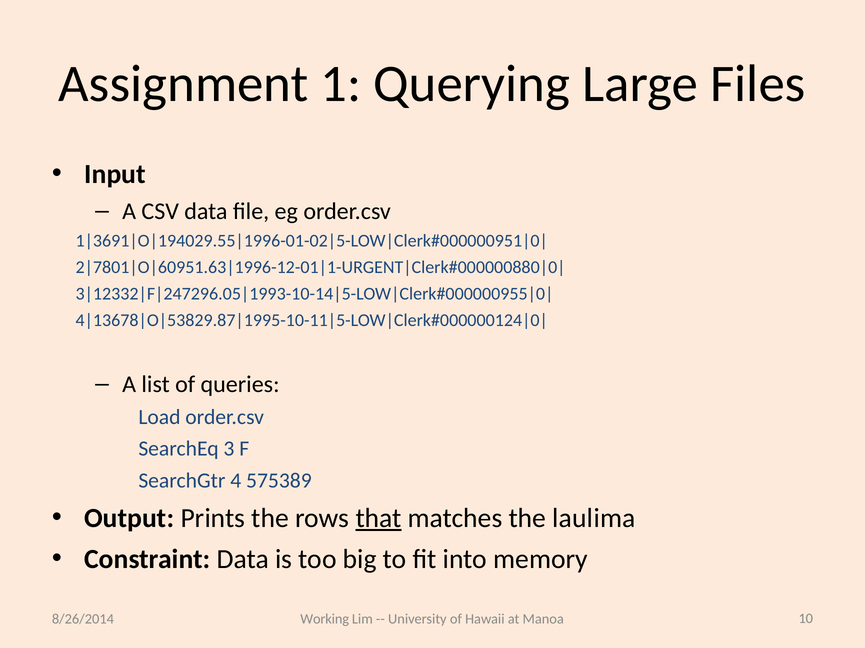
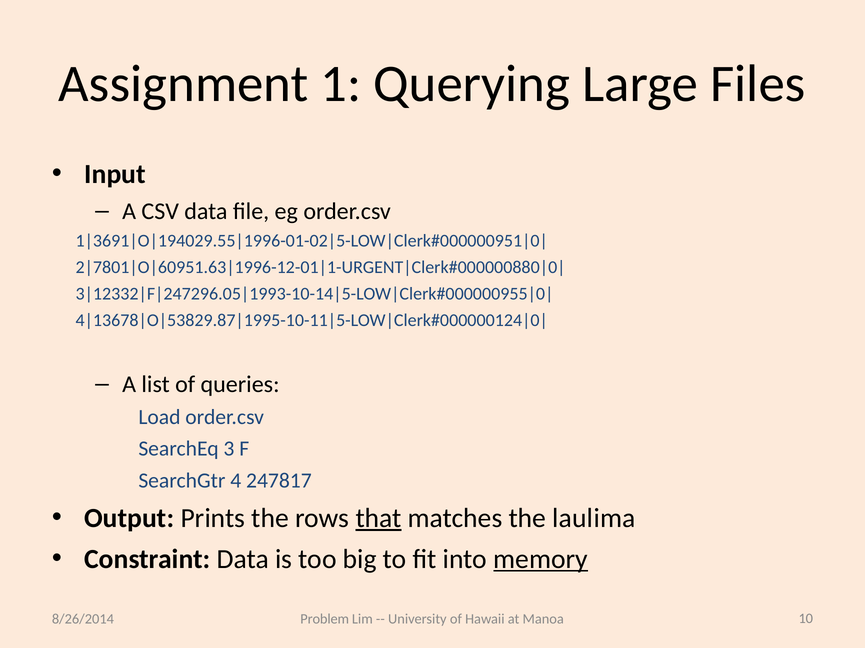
575389: 575389 -> 247817
memory underline: none -> present
Working: Working -> Problem
